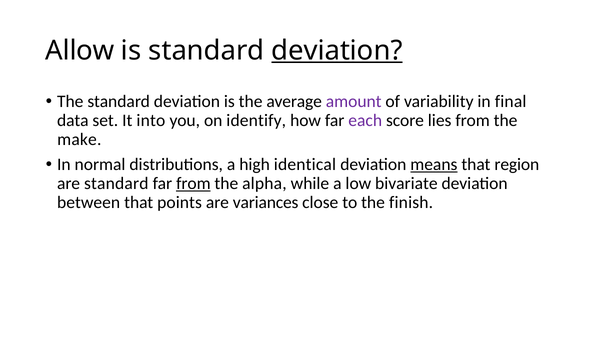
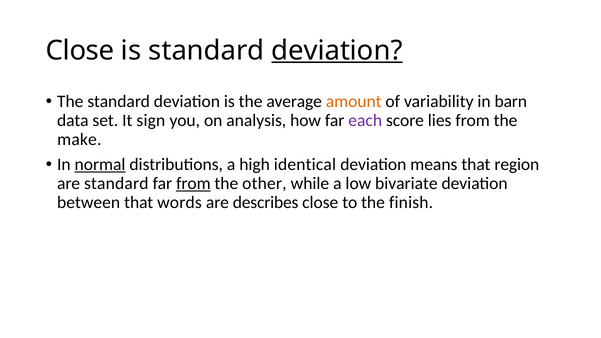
Allow at (80, 50): Allow -> Close
amount colour: purple -> orange
final: final -> barn
into: into -> sign
identify: identify -> analysis
normal underline: none -> present
means underline: present -> none
alpha: alpha -> other
points: points -> words
variances: variances -> describes
